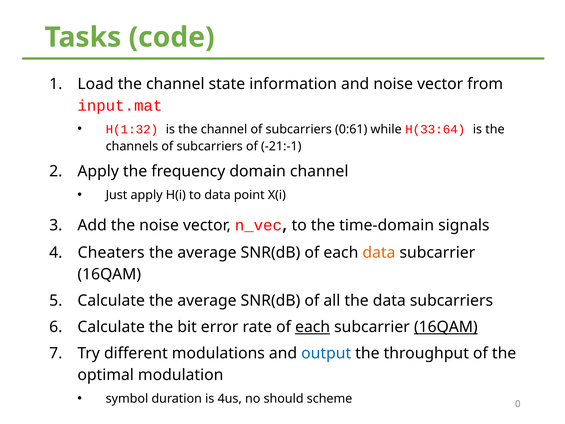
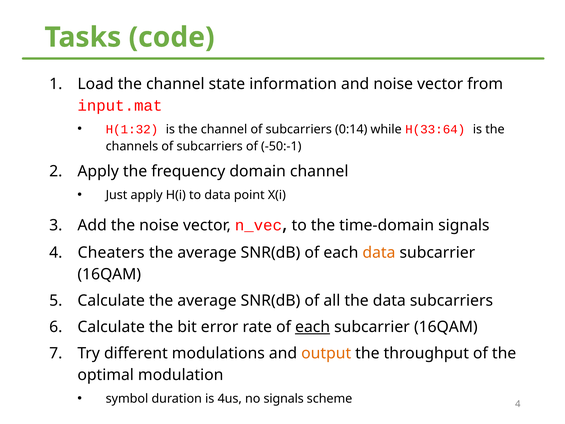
0:61: 0:61 -> 0:14
-21:-1: -21:-1 -> -50:-1
16QAM at (446, 327) underline: present -> none
output colour: blue -> orange
no should: should -> signals
scheme 0: 0 -> 4
